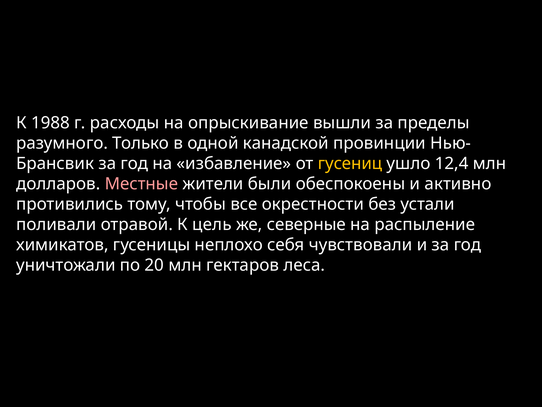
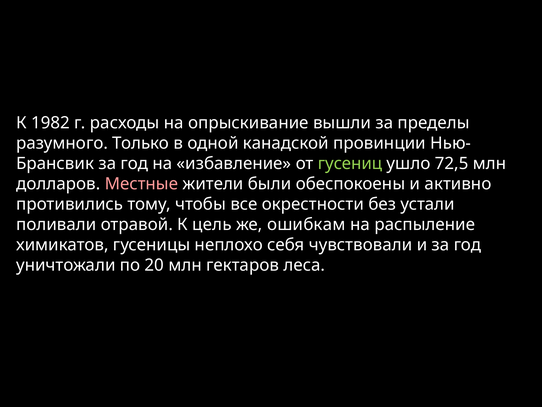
1988: 1988 -> 1982
гусениц colour: yellow -> light green
12,4: 12,4 -> 72,5
северные: северные -> ошибкам
